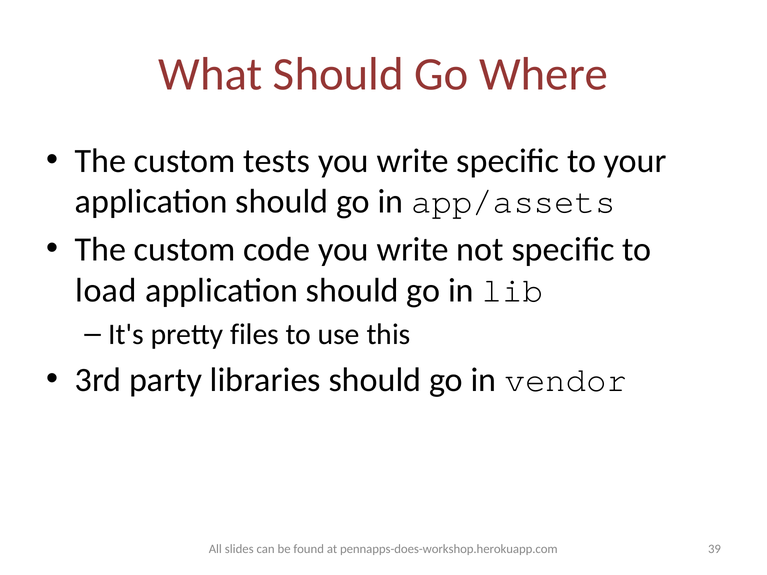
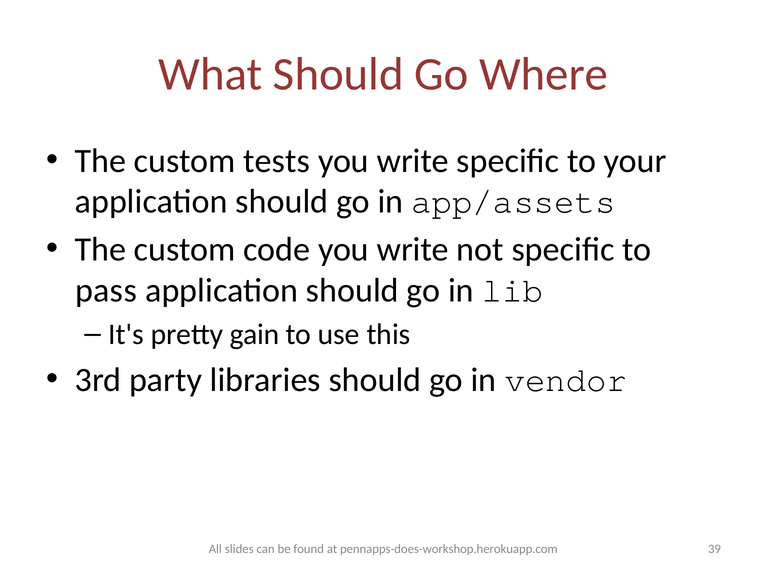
load: load -> pass
files: files -> gain
